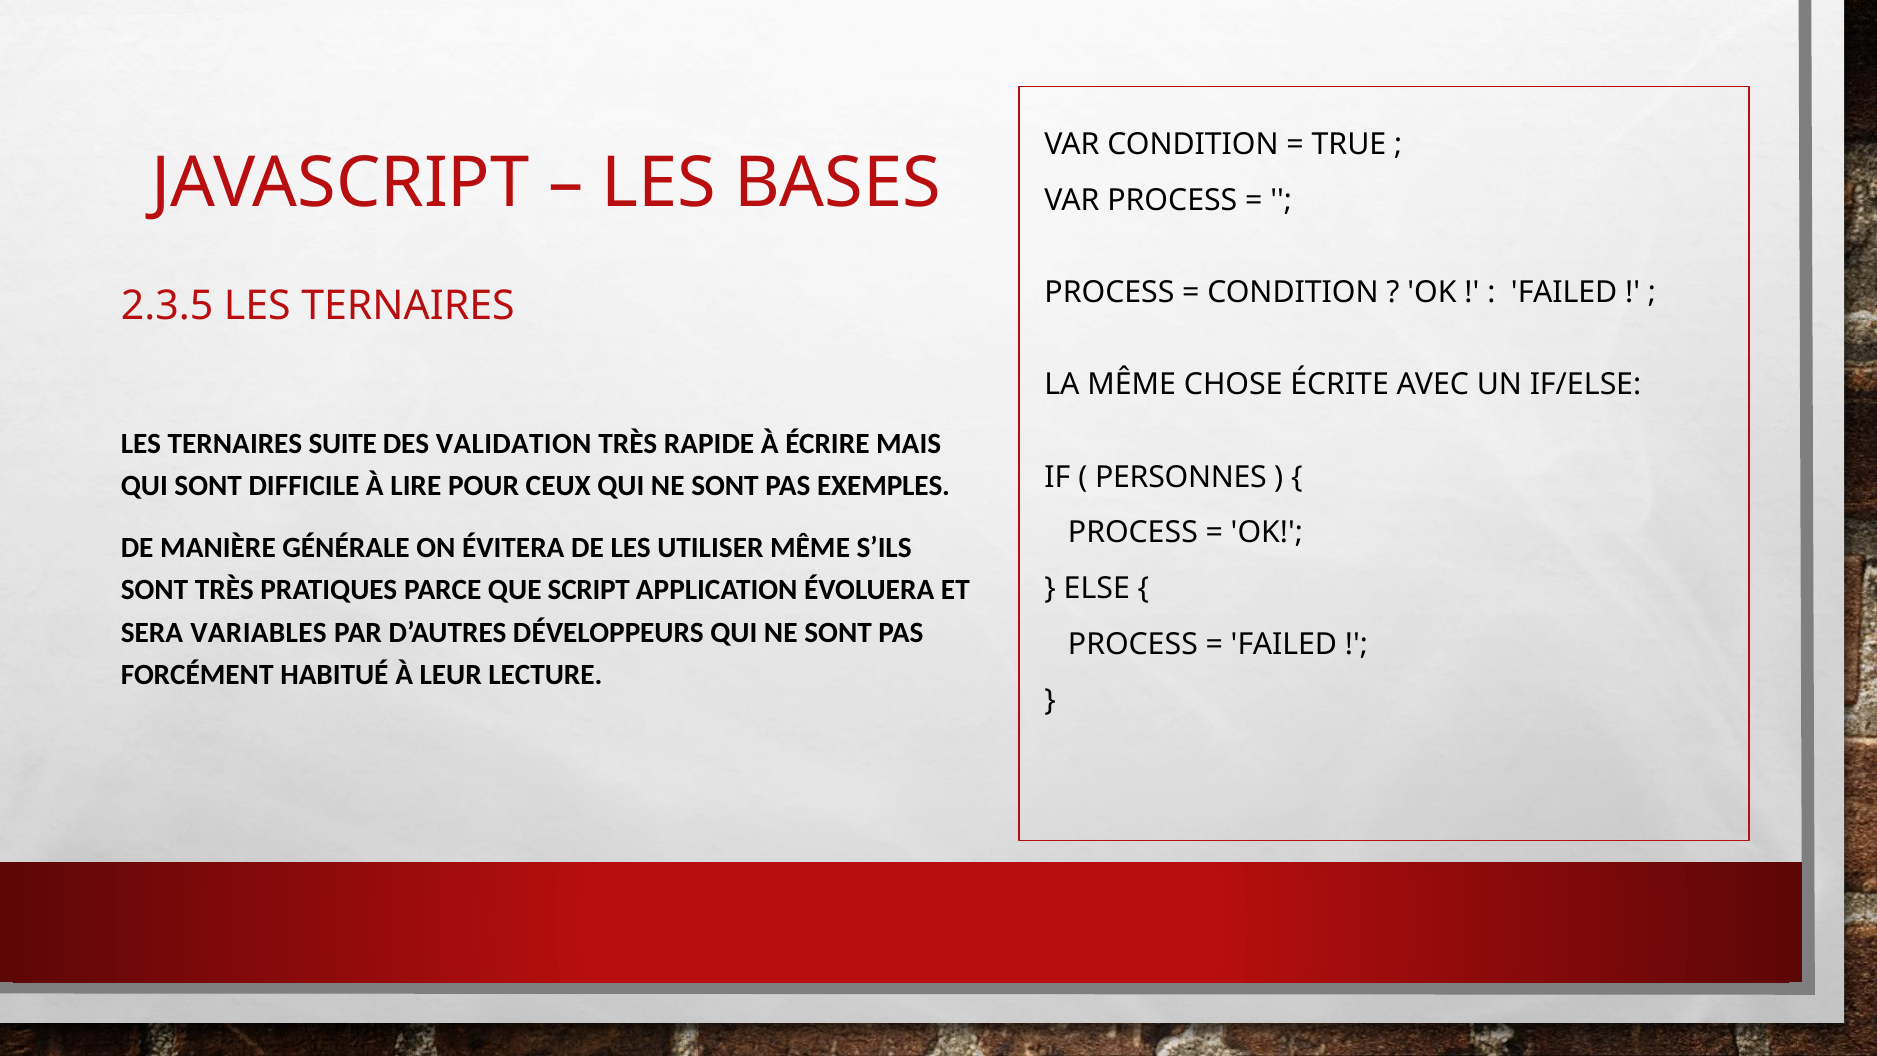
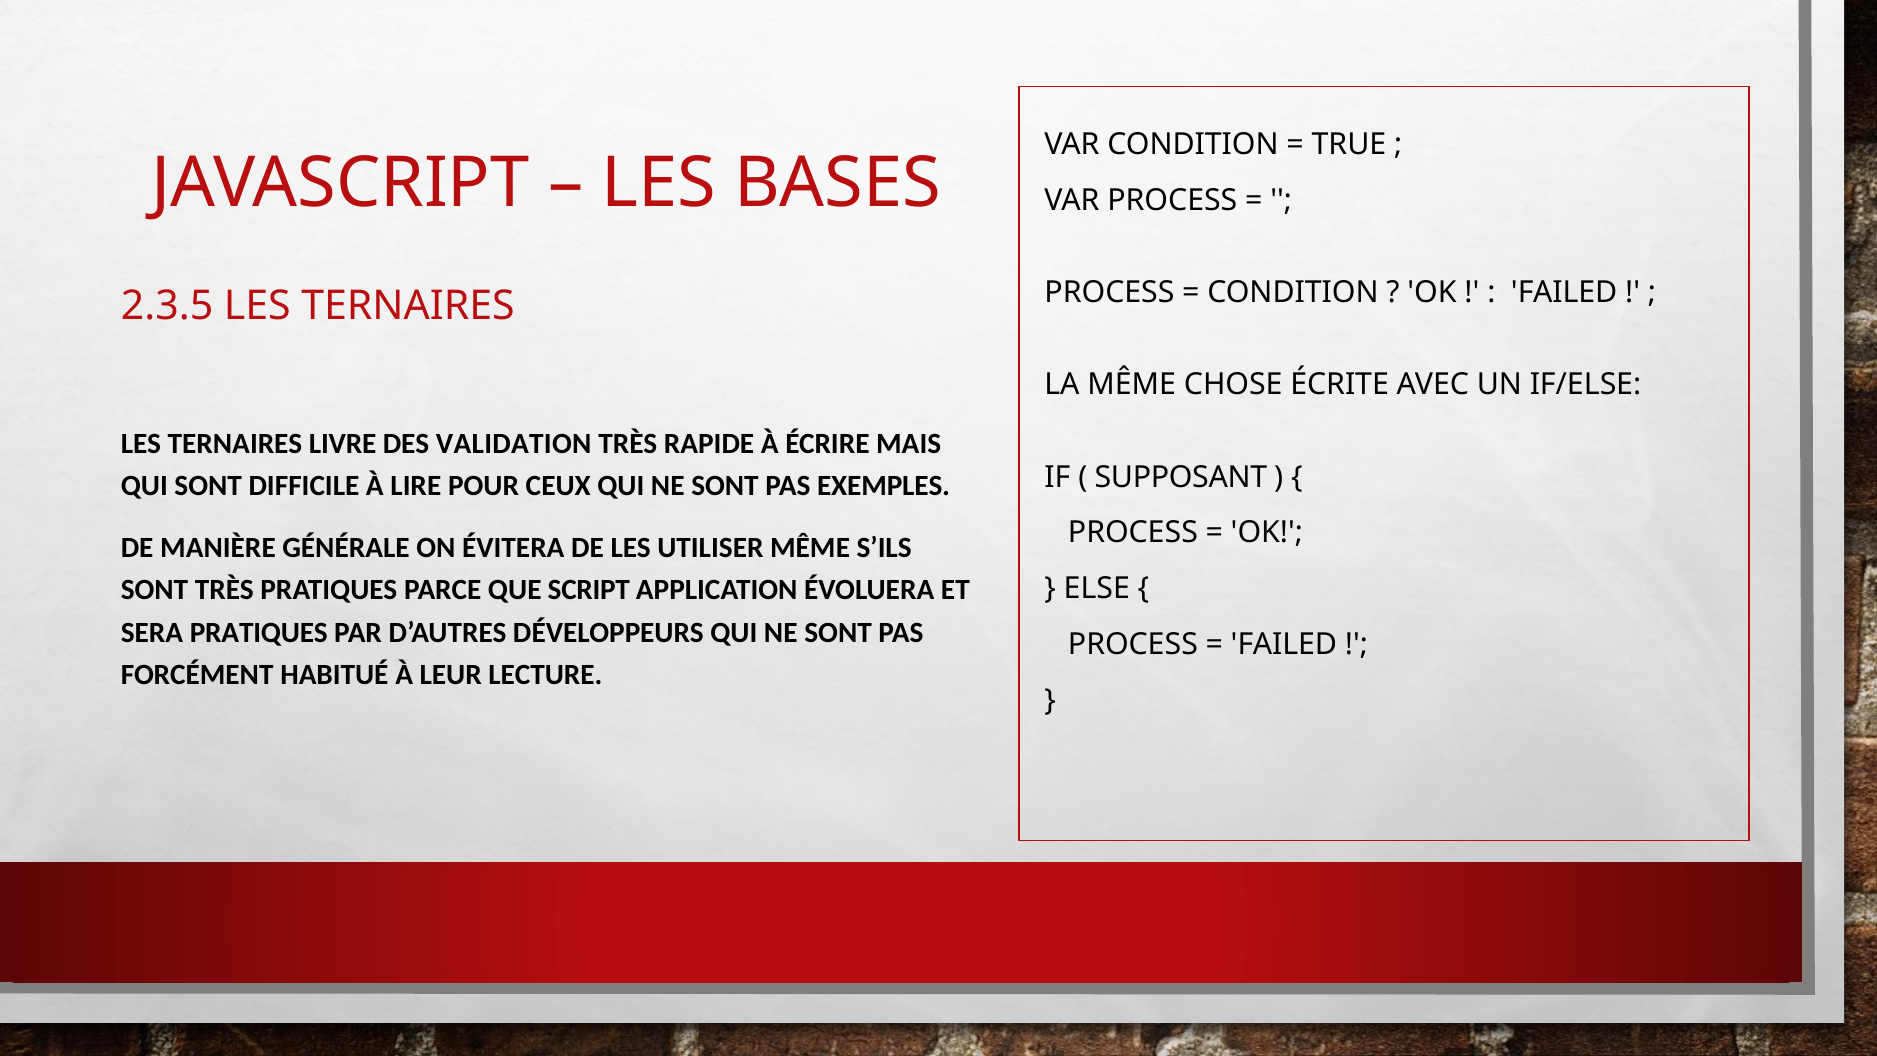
SUITE: SUITE -> LIVRE
PERSONNES: PERSONNES -> SUPPOSANT
SERA VARIABLES: VARIABLES -> PRATIQUES
